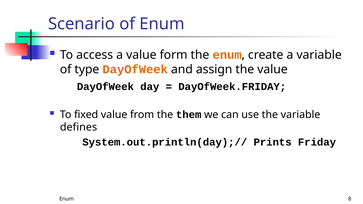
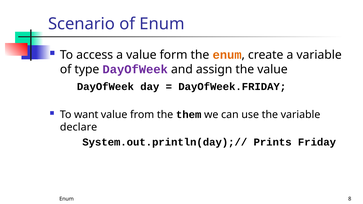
DayOfWeek at (135, 69) colour: orange -> purple
fixed: fixed -> want
defines: defines -> declare
